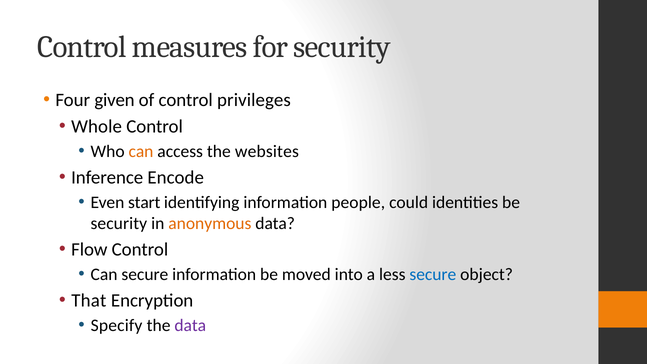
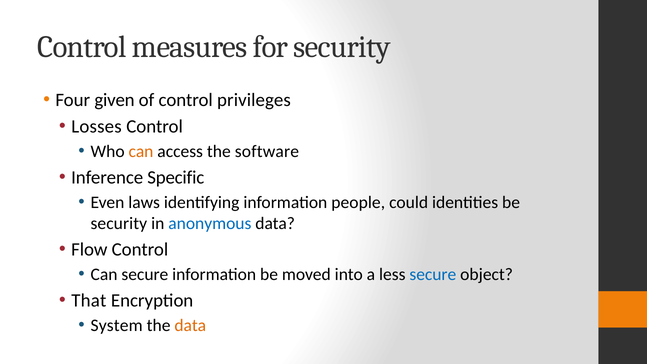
Whole: Whole -> Losses
websites: websites -> software
Encode: Encode -> Specific
start: start -> laws
anonymous colour: orange -> blue
Specify: Specify -> System
data at (190, 326) colour: purple -> orange
